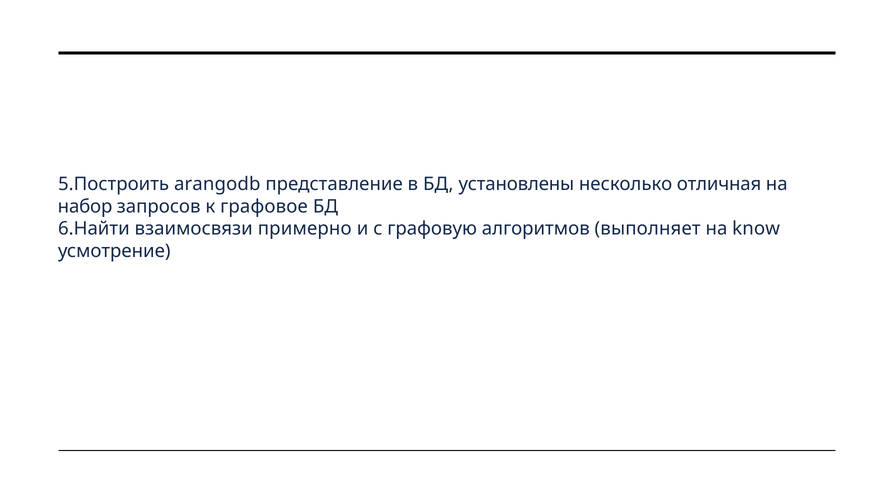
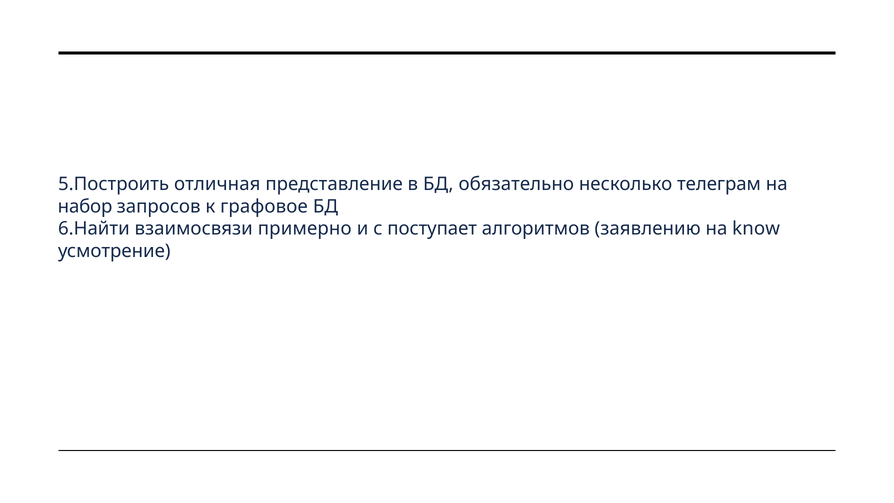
arangodb: arangodb -> отличная
установлены: установлены -> обязательно
отличная: отличная -> телеграм
графовую: графовую -> поступает
выполняет: выполняет -> заявлению
